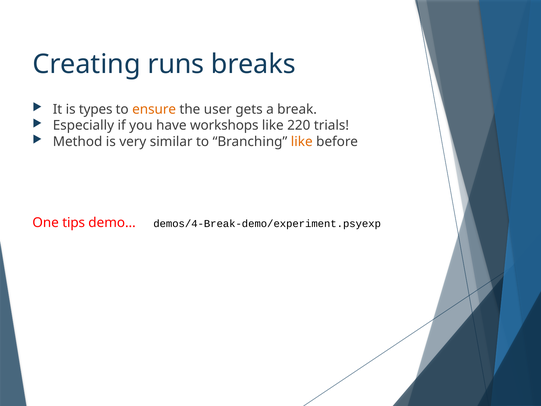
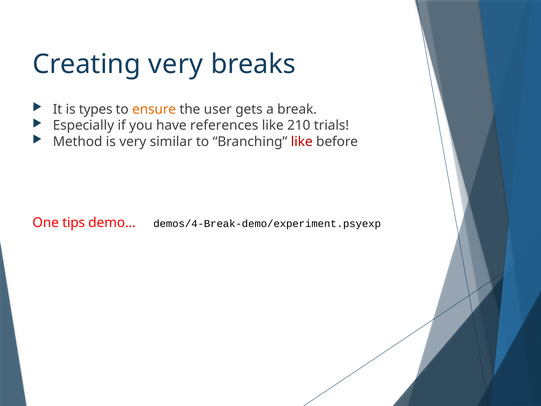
Creating runs: runs -> very
workshops: workshops -> references
220: 220 -> 210
like at (302, 142) colour: orange -> red
